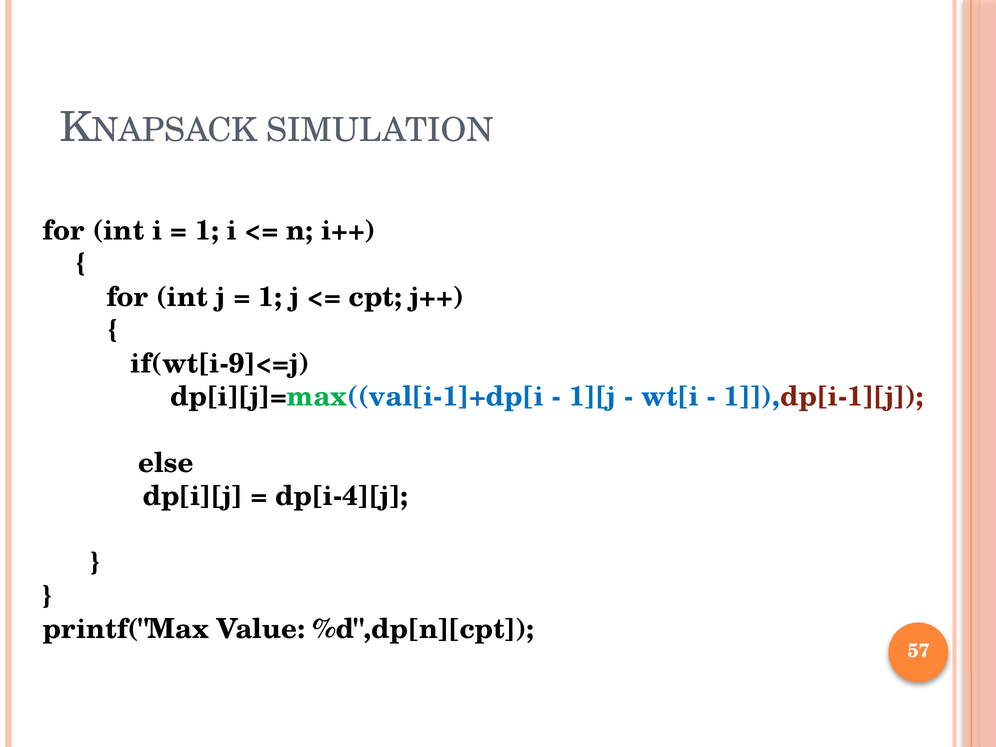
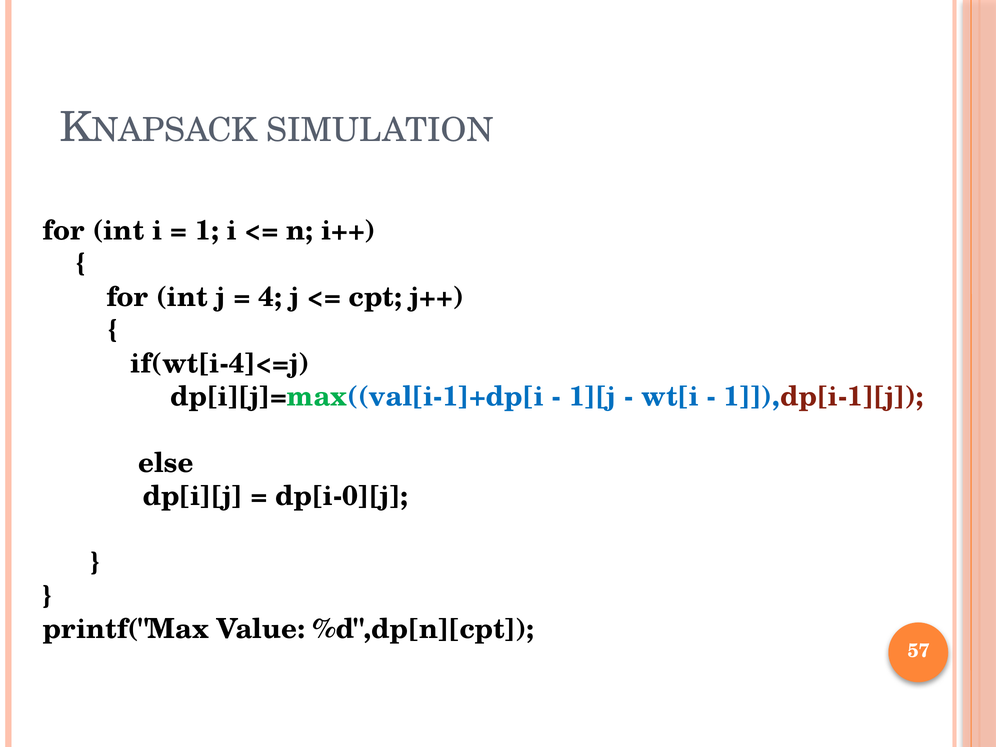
1 at (270, 297): 1 -> 4
if(wt[i-9]<=j: if(wt[i-9]<=j -> if(wt[i-4]<=j
dp[i-4][j: dp[i-4][j -> dp[i-0][j
